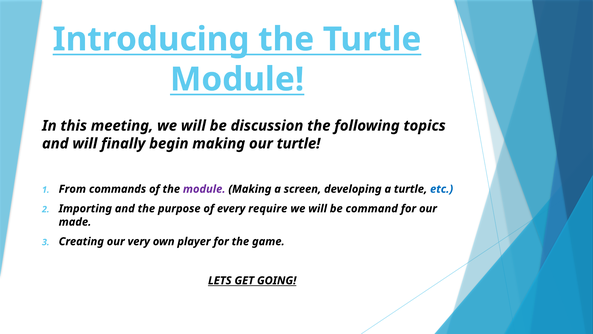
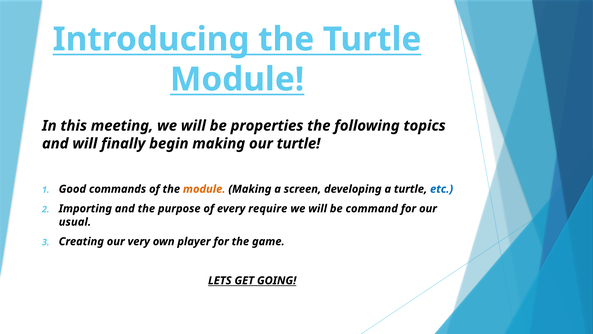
discussion: discussion -> properties
From: From -> Good
module at (204, 189) colour: purple -> orange
made: made -> usual
